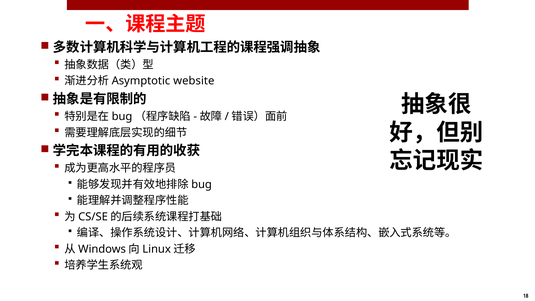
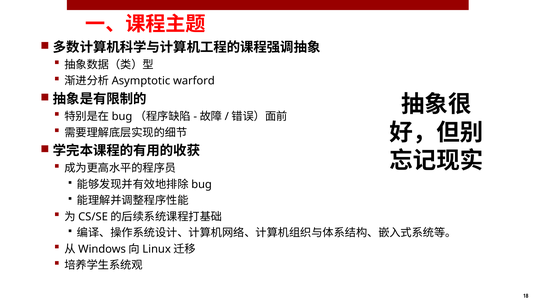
website: website -> warford
